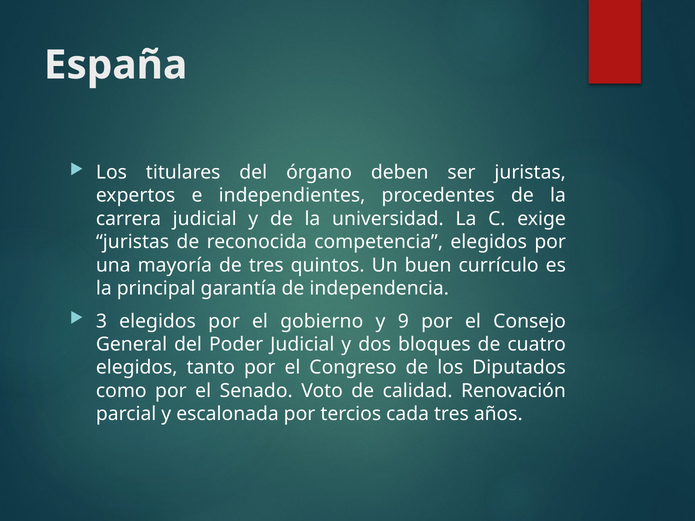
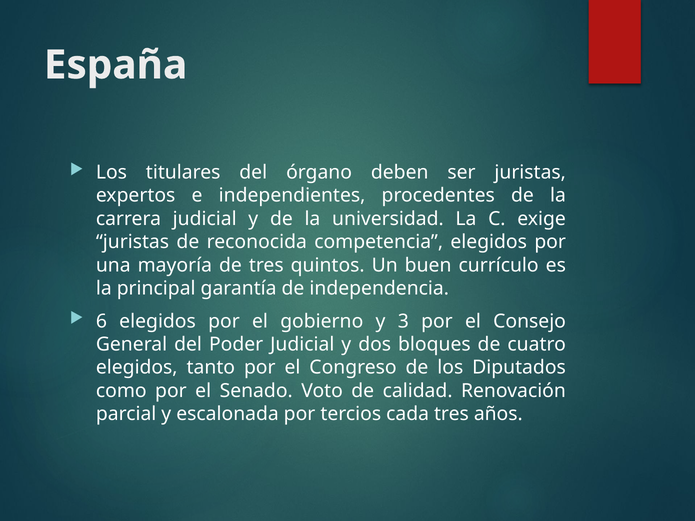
3: 3 -> 6
9: 9 -> 3
